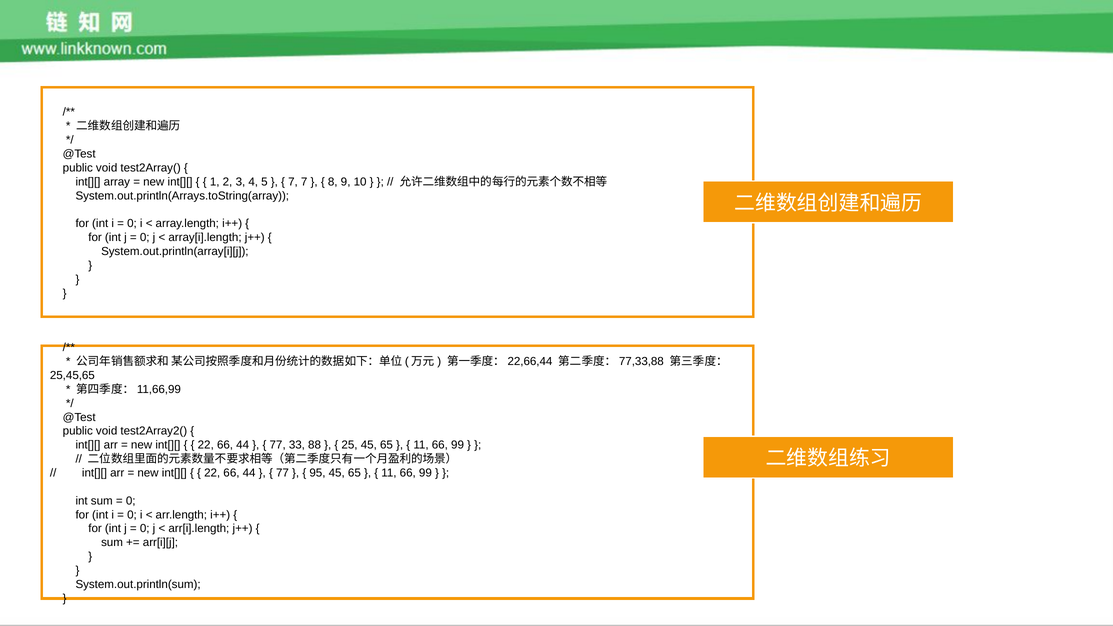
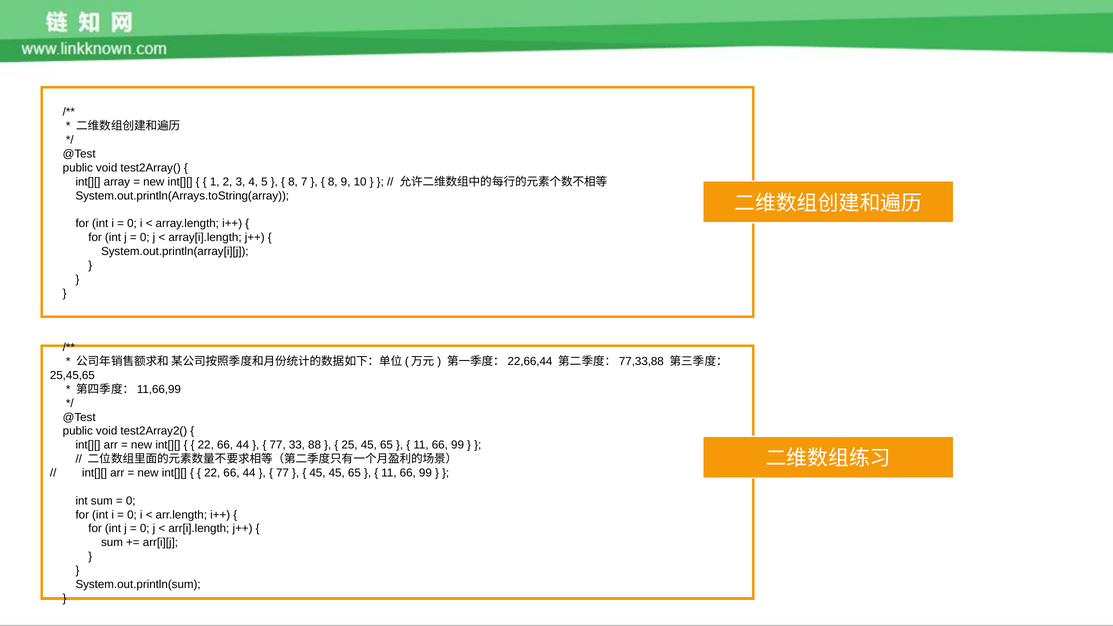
7 at (293, 182): 7 -> 8
95 at (317, 473): 95 -> 45
